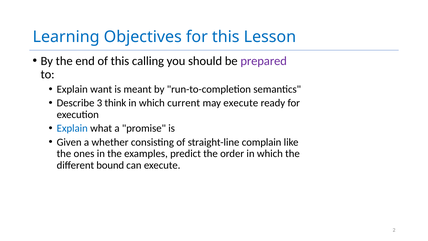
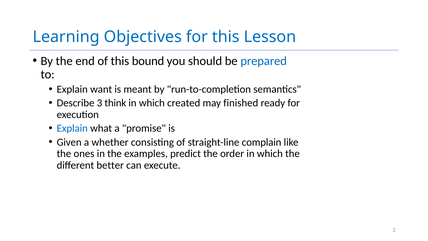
calling: calling -> bound
prepared colour: purple -> blue
current: current -> created
may execute: execute -> finished
bound: bound -> better
